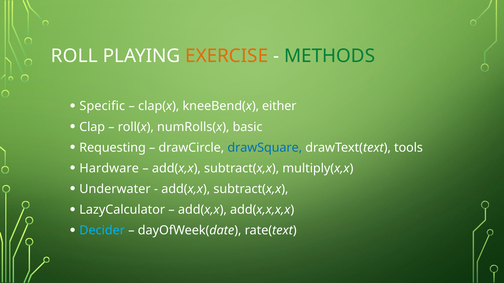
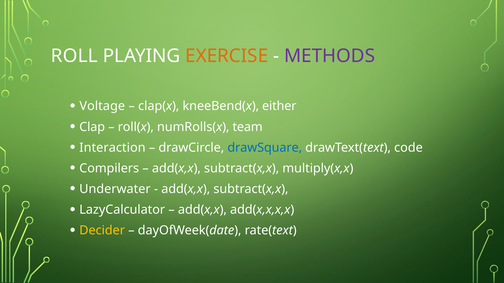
METHODS colour: green -> purple
Specific: Specific -> Voltage
basic: basic -> team
Requesting: Requesting -> Interaction
tools: tools -> code
Hardware: Hardware -> Compilers
Decider colour: light blue -> yellow
